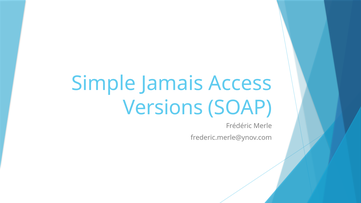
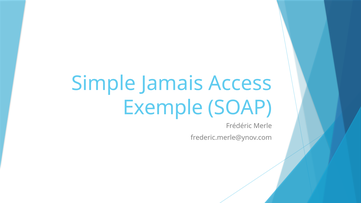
Versions: Versions -> Exemple
